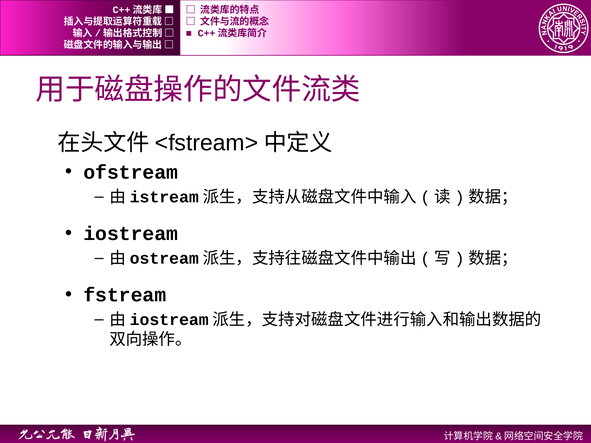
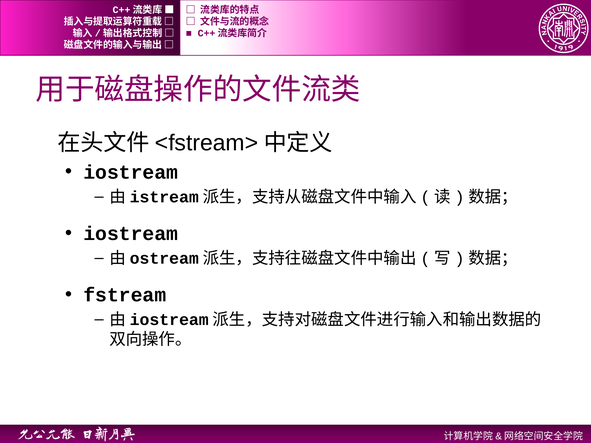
ofstream at (131, 172): ofstream -> iostream
